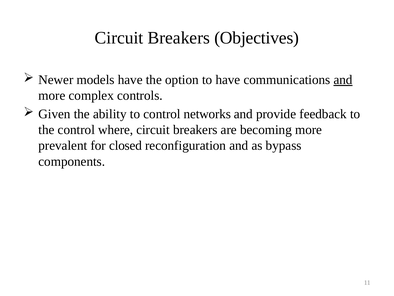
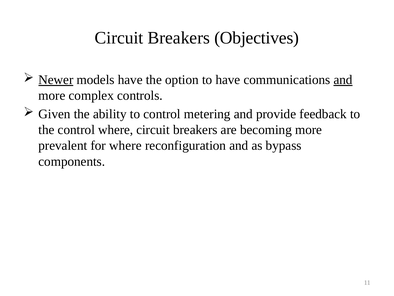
Newer underline: none -> present
networks: networks -> metering
for closed: closed -> where
